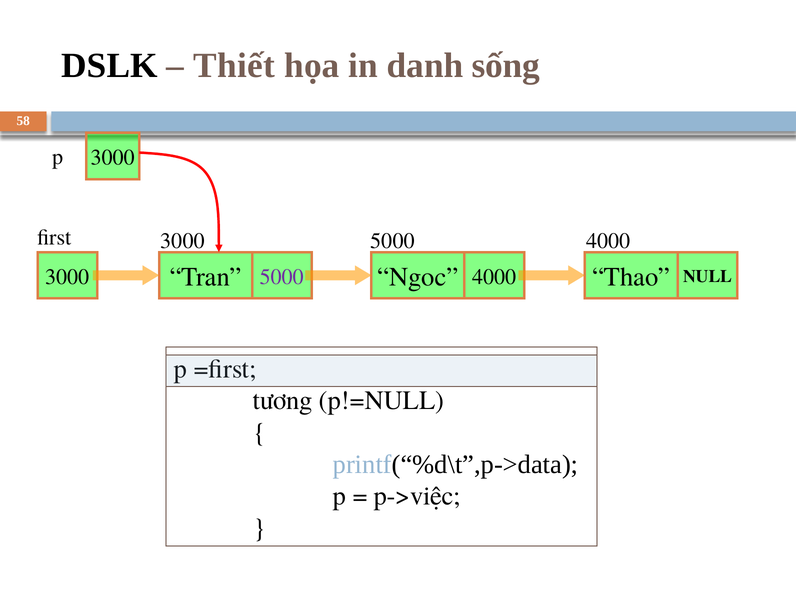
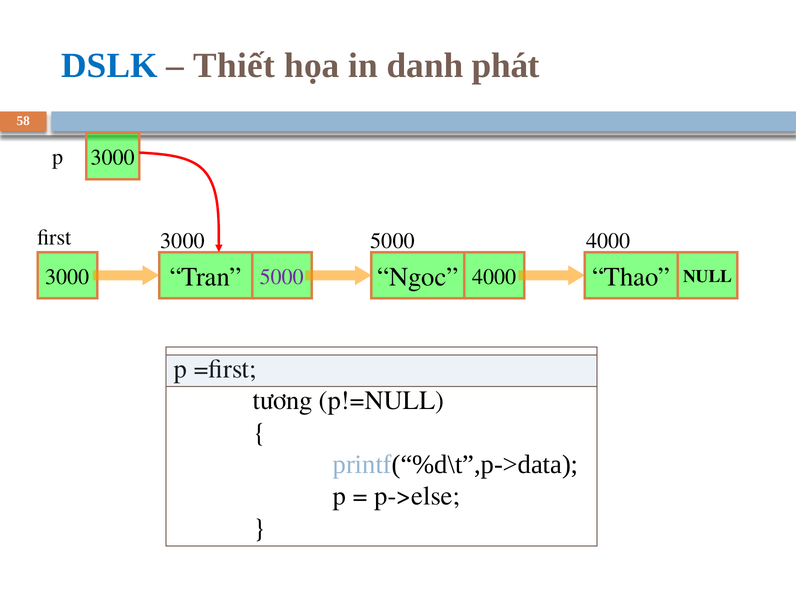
DSLK colour: black -> blue
sống: sống -> phát
p->việc: p->việc -> p->else
